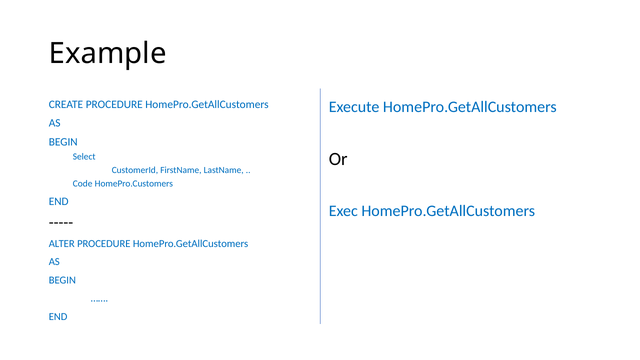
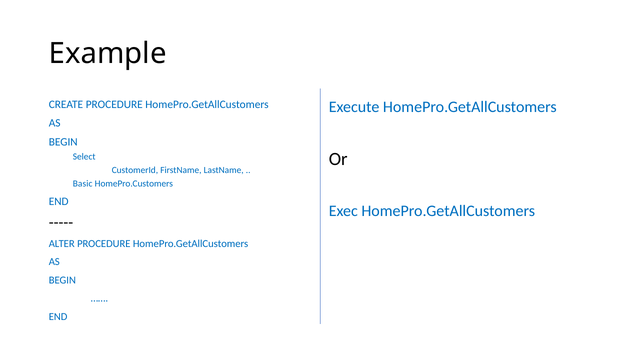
Code: Code -> Basic
